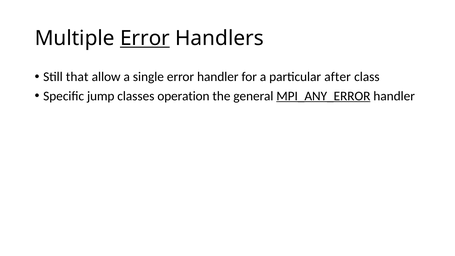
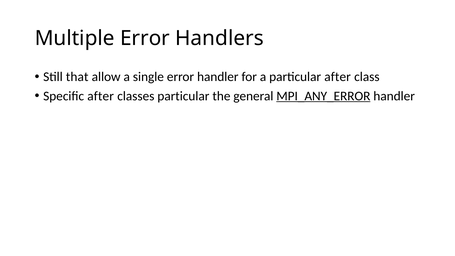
Error at (145, 38) underline: present -> none
Specific jump: jump -> after
classes operation: operation -> particular
